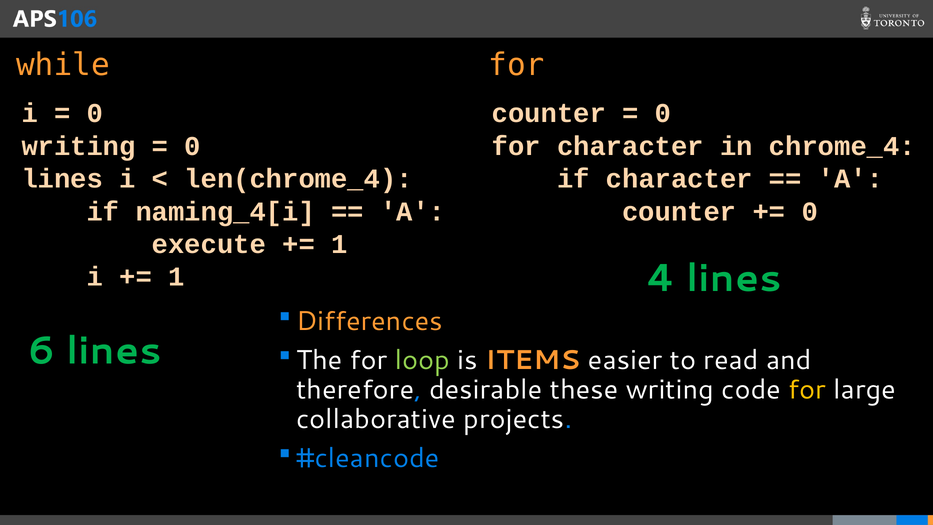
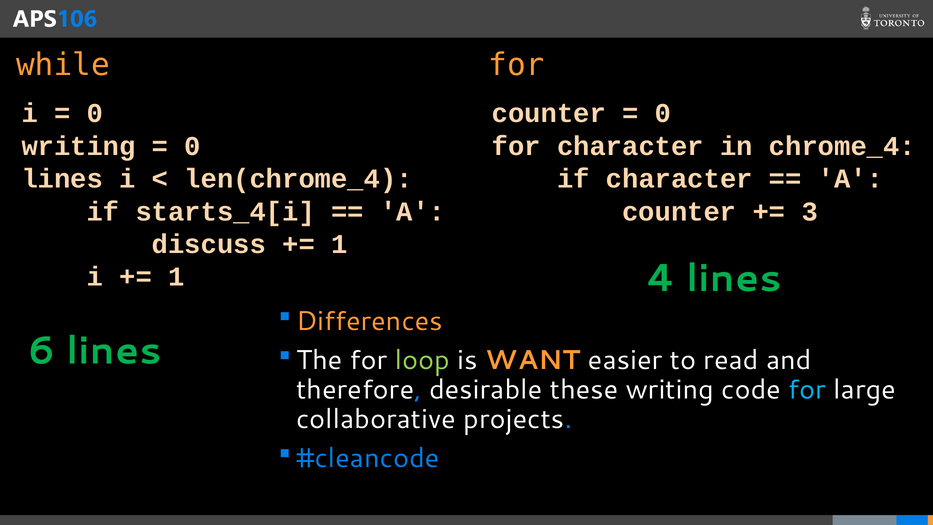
naming_4[i: naming_4[i -> starts_4[i
0 at (810, 211): 0 -> 3
execute: execute -> discuss
ITEMS: ITEMS -> WANT
for at (807, 390) colour: yellow -> light blue
